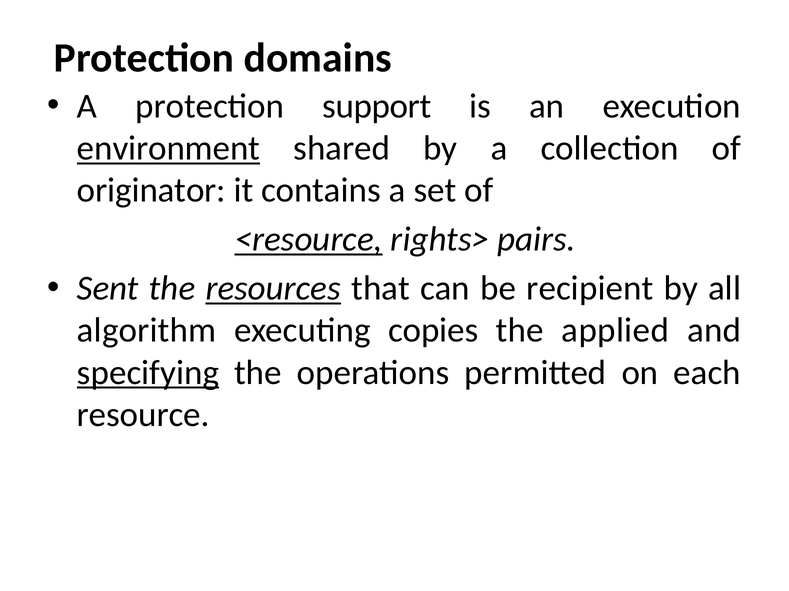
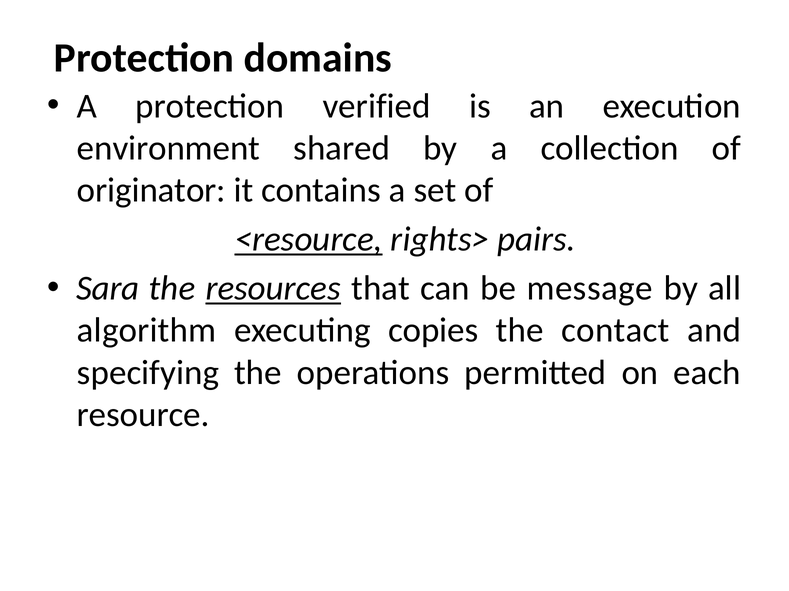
support: support -> verified
environment underline: present -> none
Sent: Sent -> Sara
recipient: recipient -> message
applied: applied -> contact
specifying underline: present -> none
